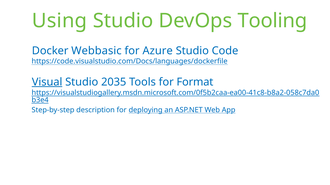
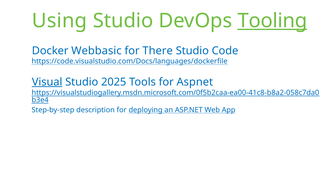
Tooling underline: none -> present
Azure: Azure -> There
2035: 2035 -> 2025
Format: Format -> Aspnet
